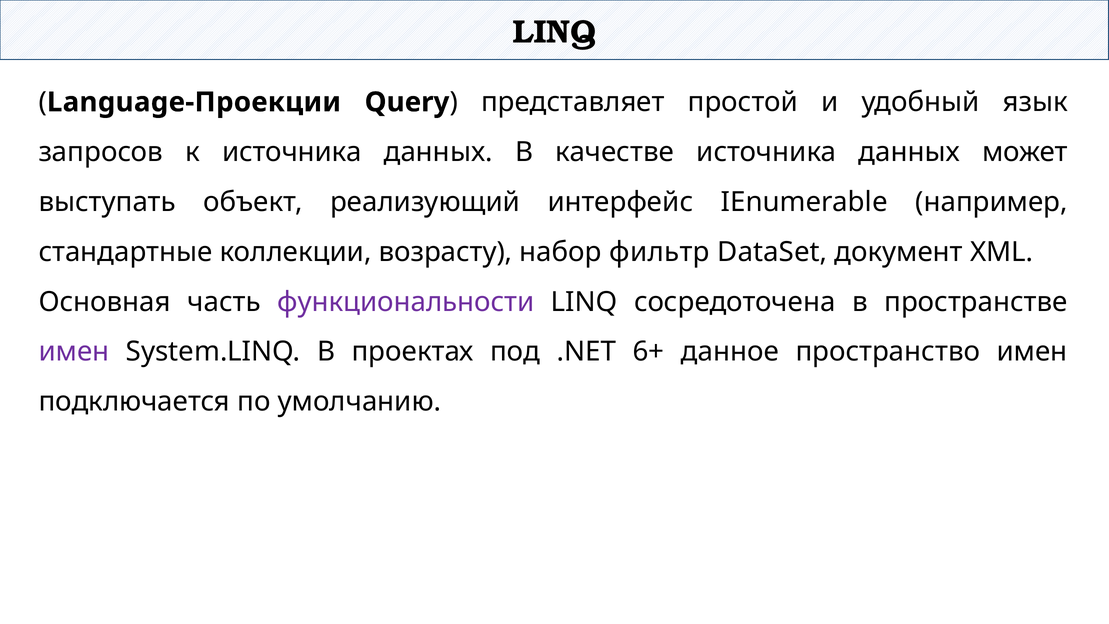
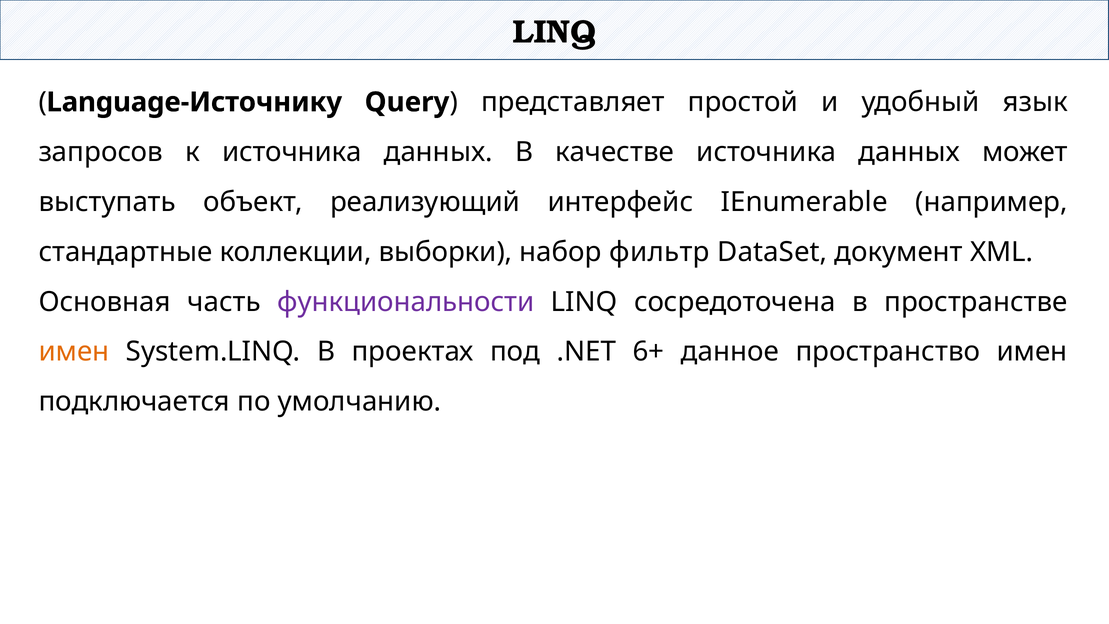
Language-Проекции: Language-Проекции -> Language-Источнику
возрасту: возрасту -> выборки
имен at (74, 352) colour: purple -> orange
